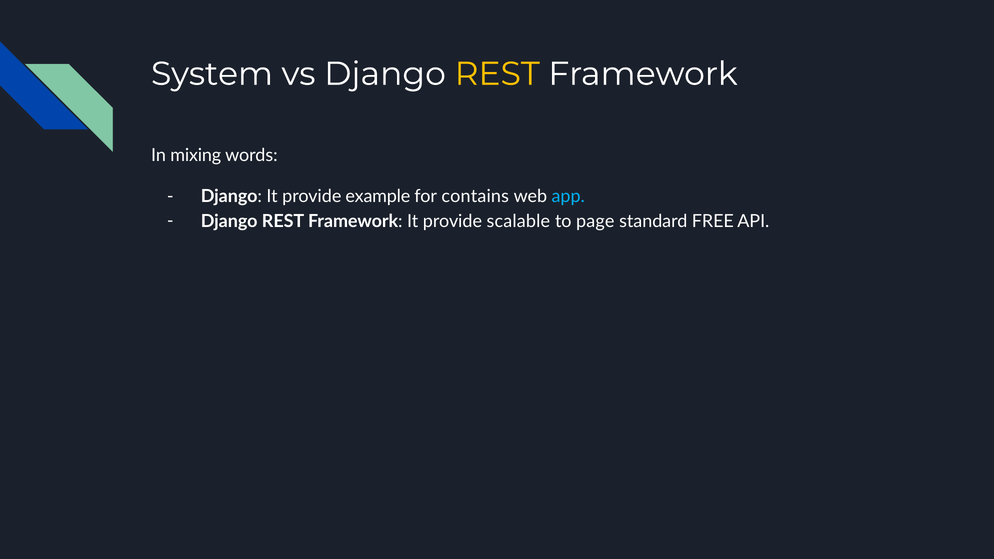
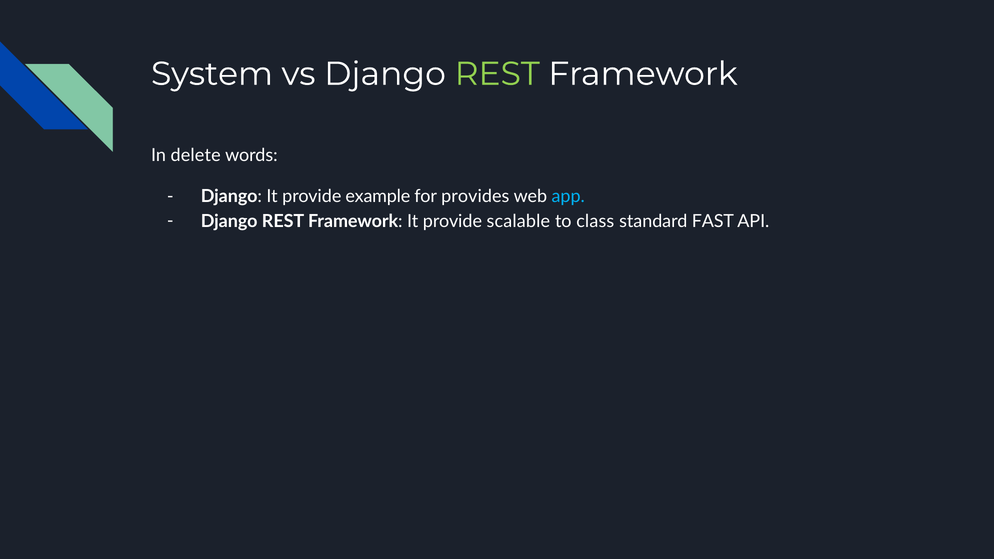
REST at (497, 74) colour: yellow -> light green
mixing: mixing -> delete
contains: contains -> provides
page: page -> class
FREE: FREE -> FAST
